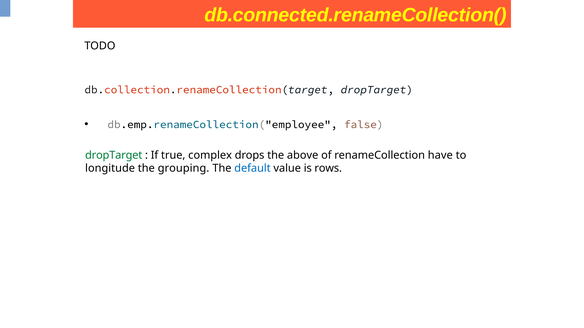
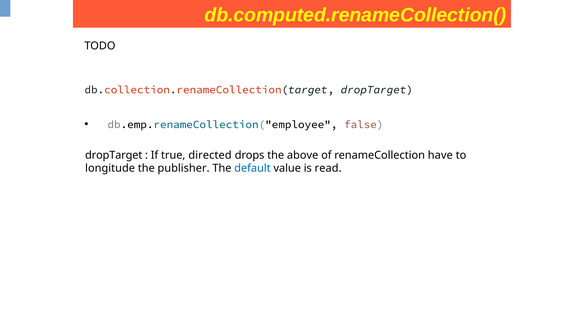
db.connected.renameCollection(: db.connected.renameCollection( -> db.computed.renameCollection(
dropTarget at (114, 155) colour: green -> black
complex: complex -> directed
grouping: grouping -> publisher
rows: rows -> read
